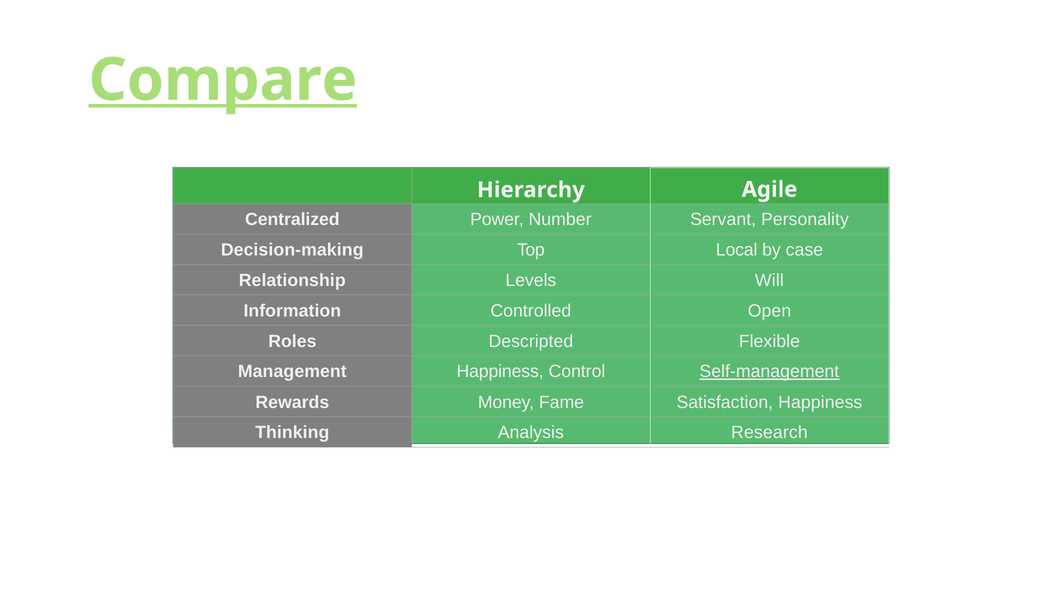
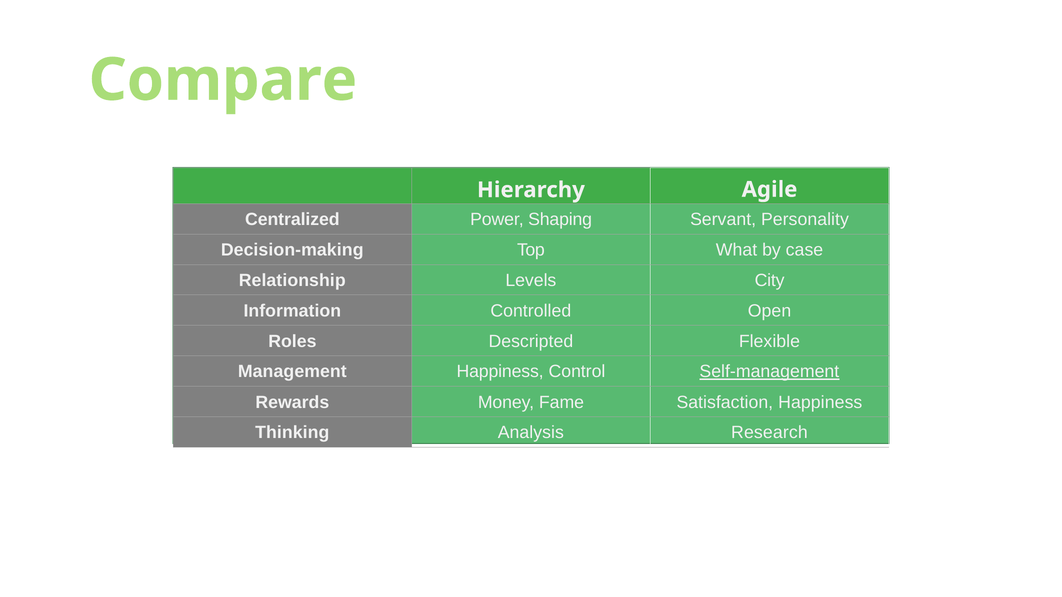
Compare underline: present -> none
Number: Number -> Shaping
Local: Local -> What
Will: Will -> City
